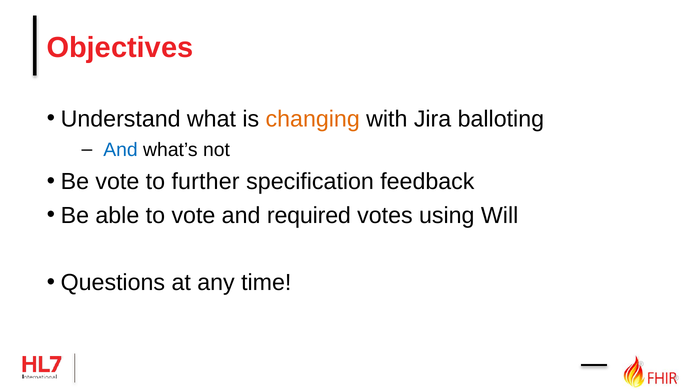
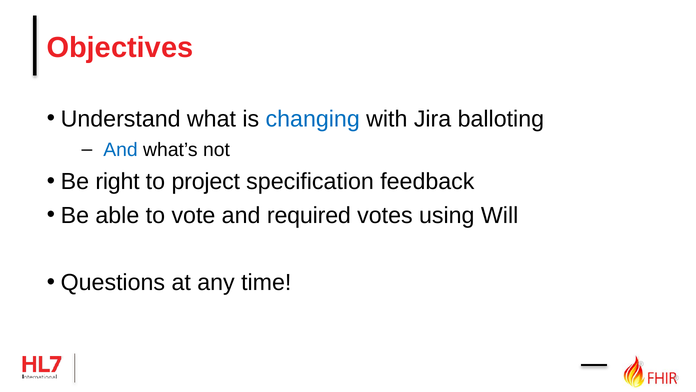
changing colour: orange -> blue
Be vote: vote -> right
further: further -> project
